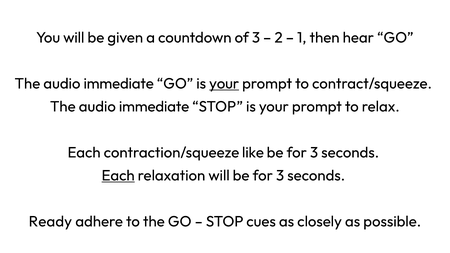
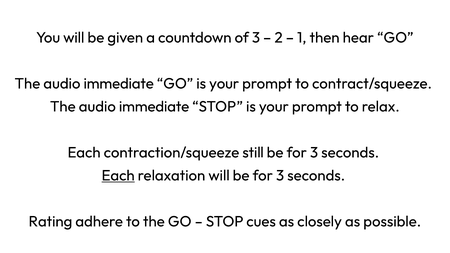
your at (224, 84) underline: present -> none
like: like -> still
Ready: Ready -> Rating
